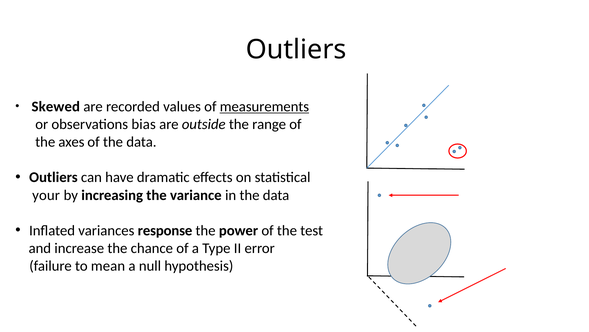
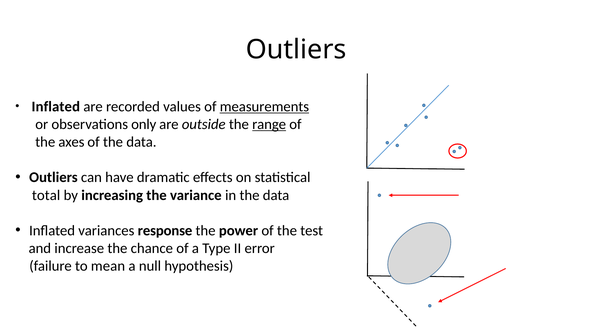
Skewed at (56, 106): Skewed -> Inflated
bias: bias -> only
range underline: none -> present
your: your -> total
